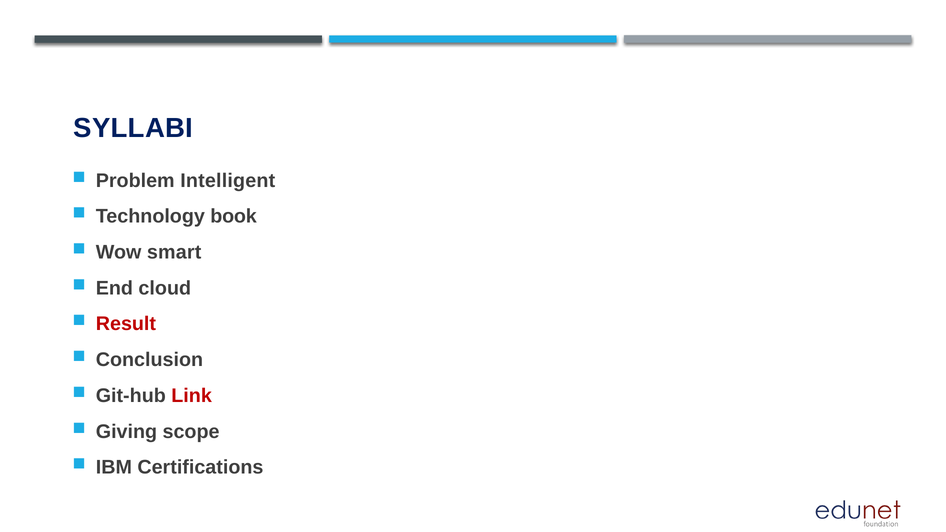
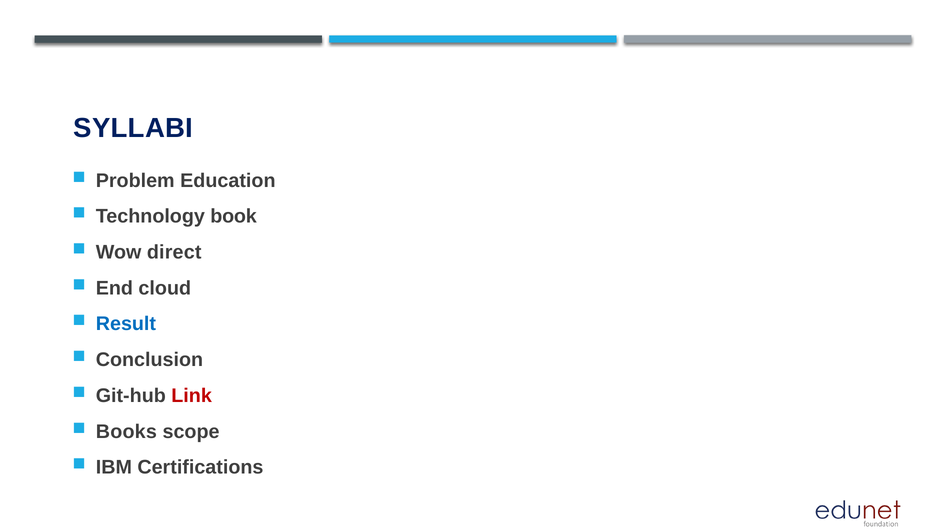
Intelligent: Intelligent -> Education
smart: smart -> direct
Result colour: red -> blue
Giving: Giving -> Books
